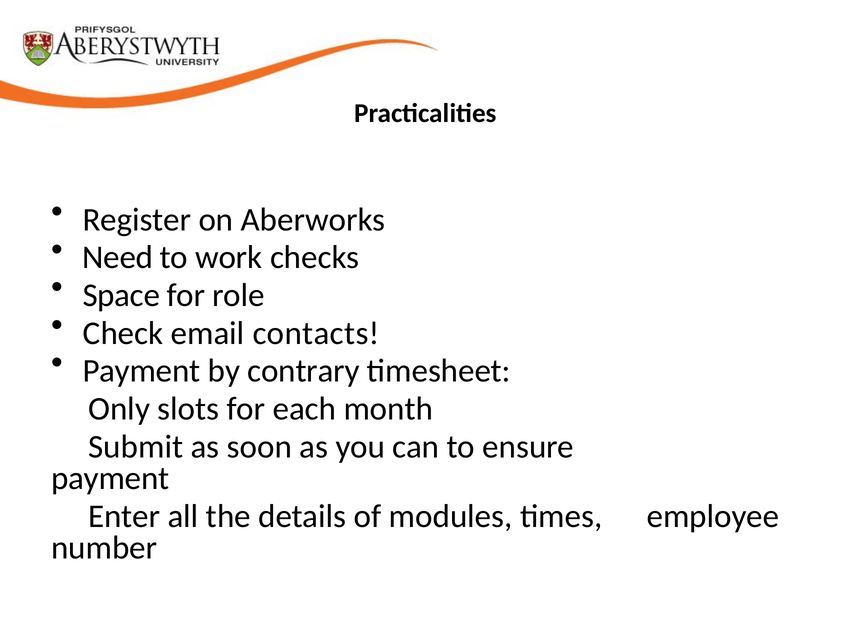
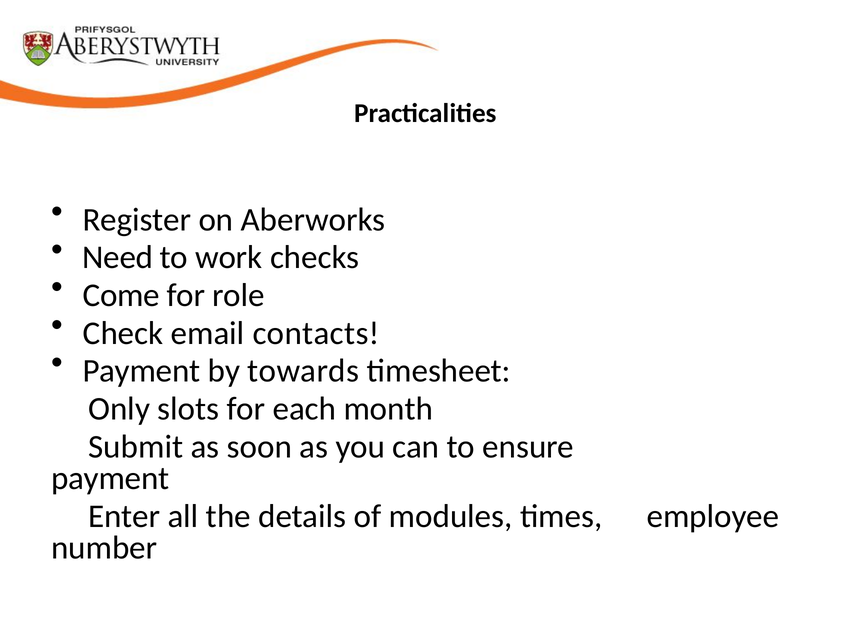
Space: Space -> Come
contrary: contrary -> towards
